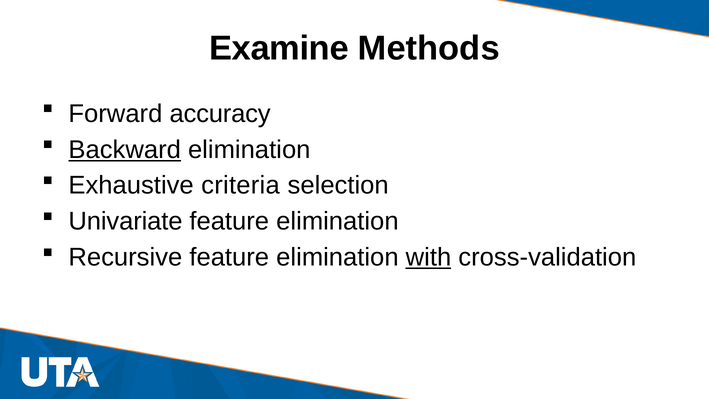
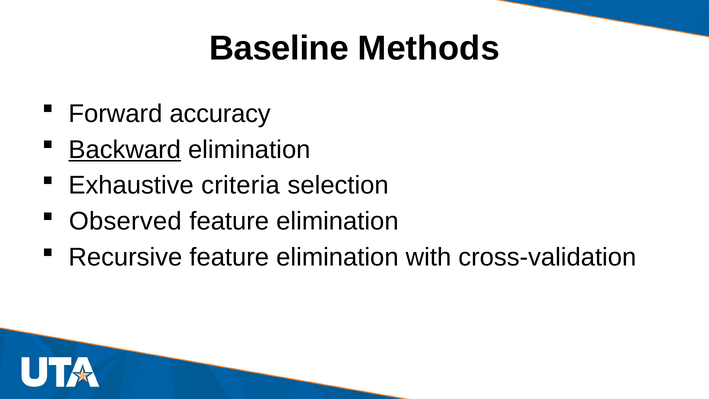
Examine: Examine -> Baseline
Univariate: Univariate -> Observed
with underline: present -> none
